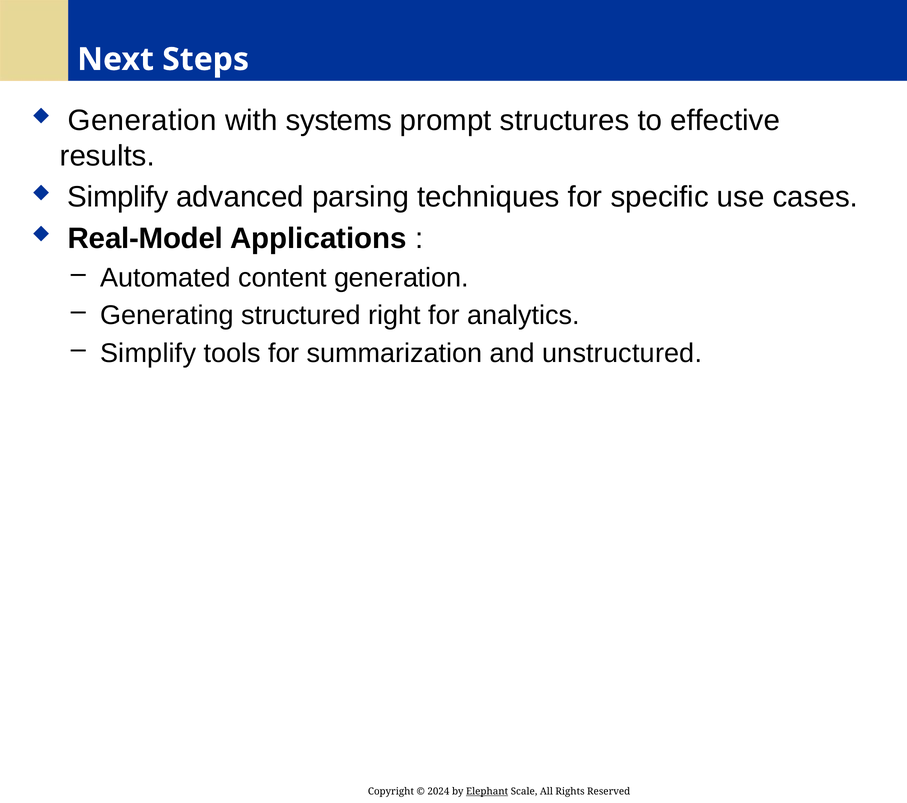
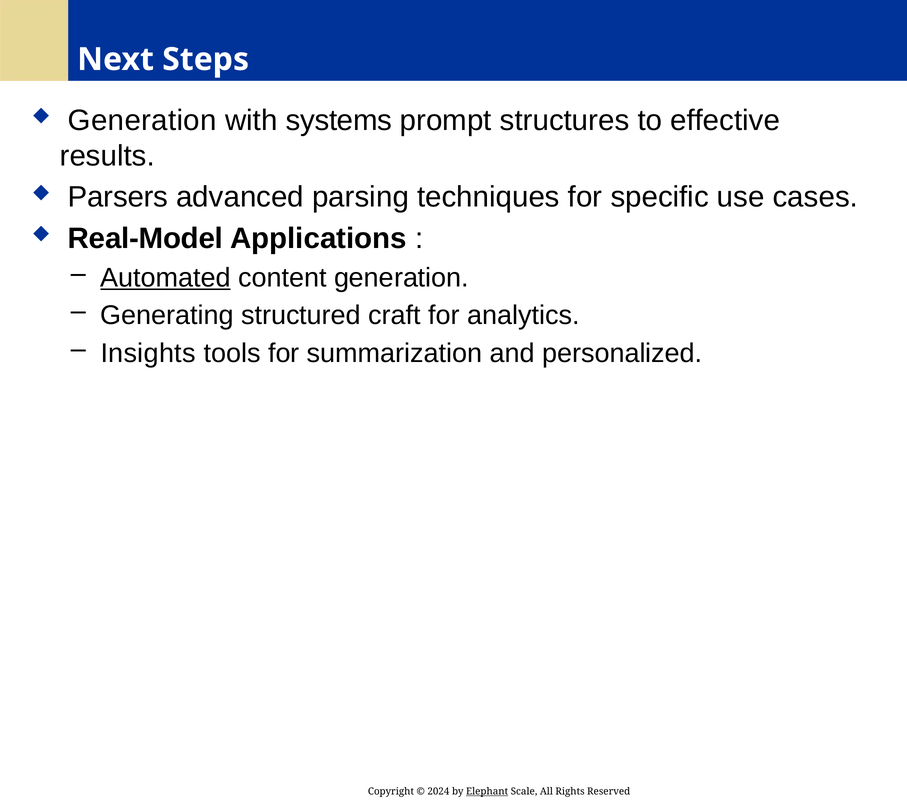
Simplify at (118, 197): Simplify -> Parsers
Automated underline: none -> present
right: right -> craft
Simplify at (148, 353): Simplify -> Insights
unstructured: unstructured -> personalized
